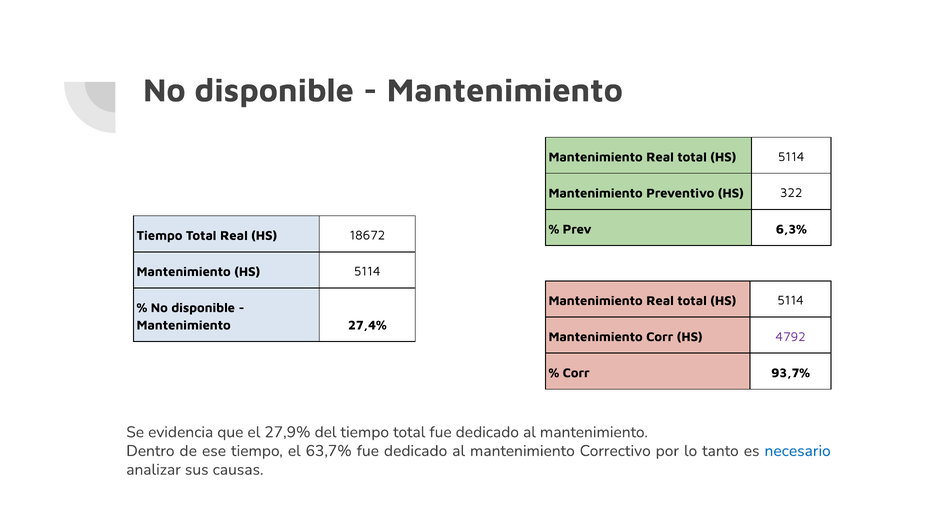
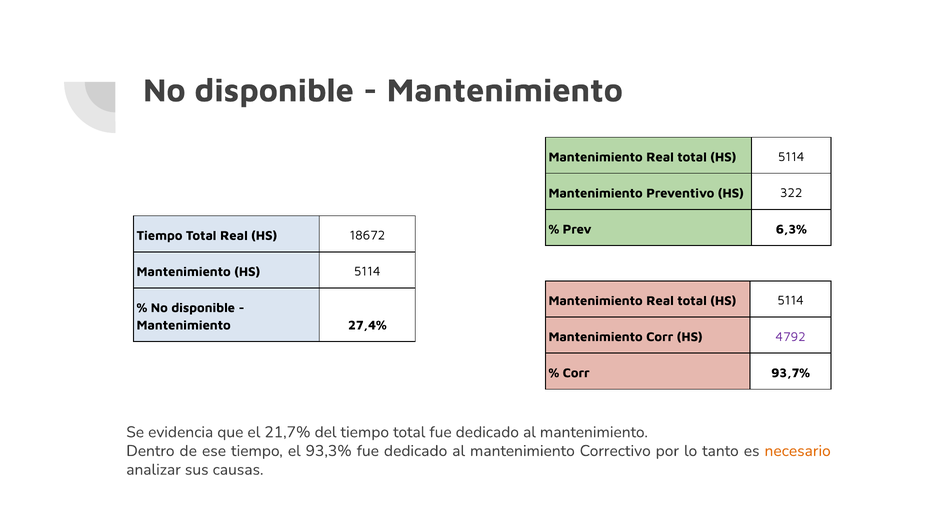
27,9%: 27,9% -> 21,7%
63,7%: 63,7% -> 93,3%
necesario colour: blue -> orange
